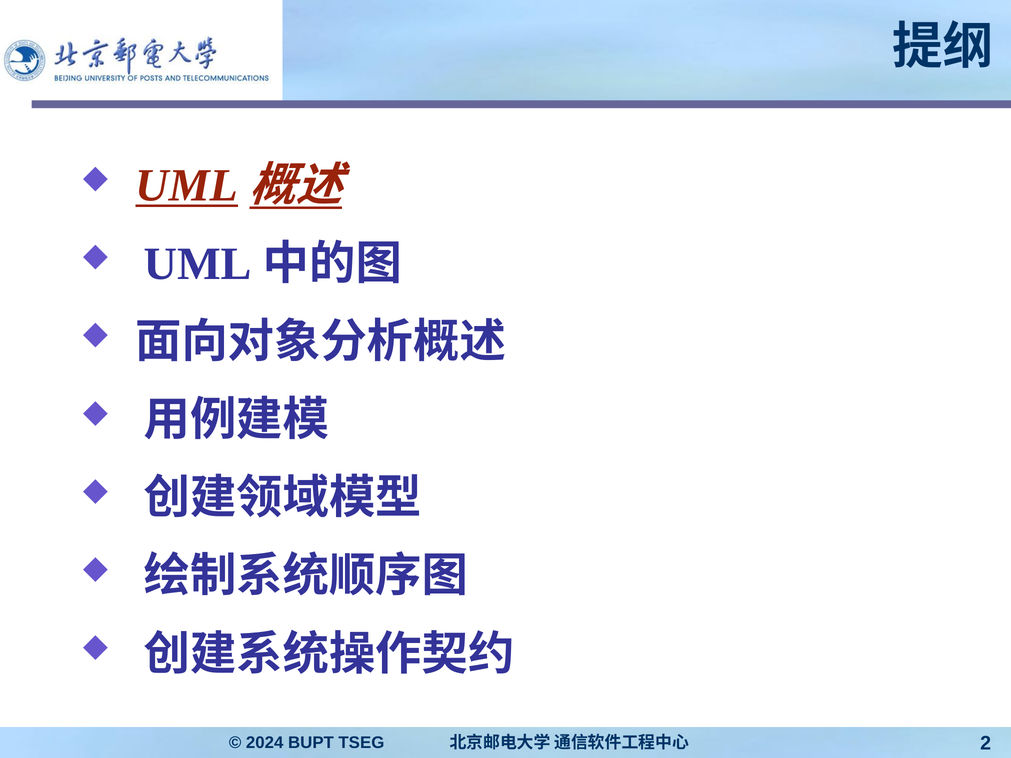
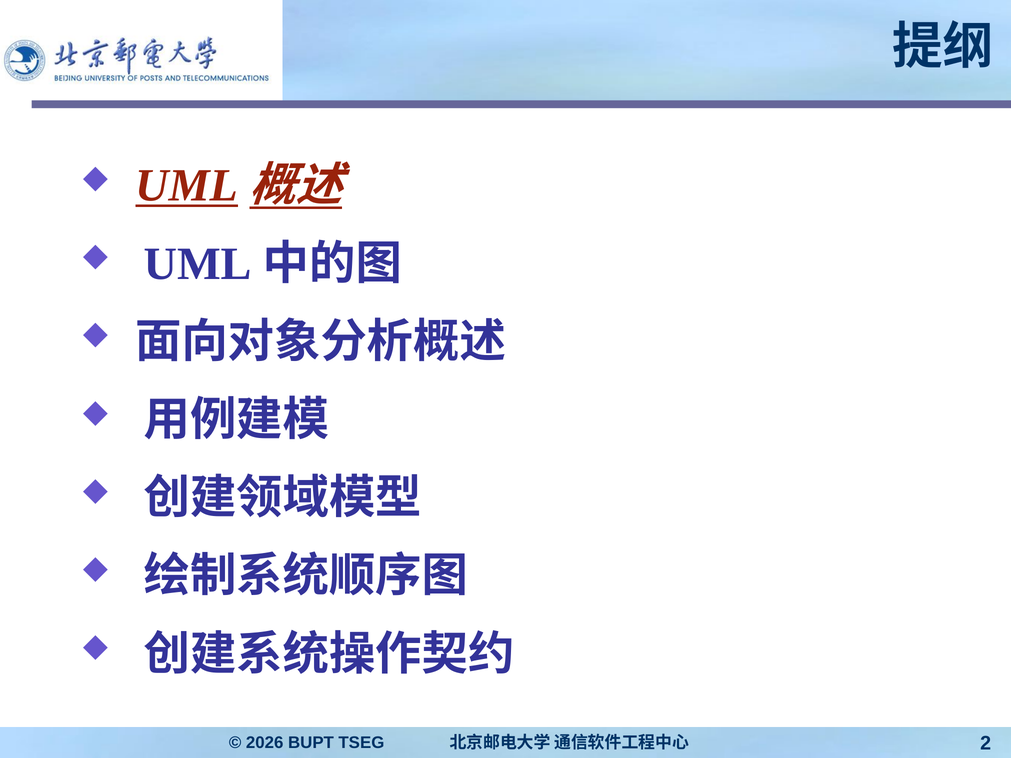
2024: 2024 -> 2026
